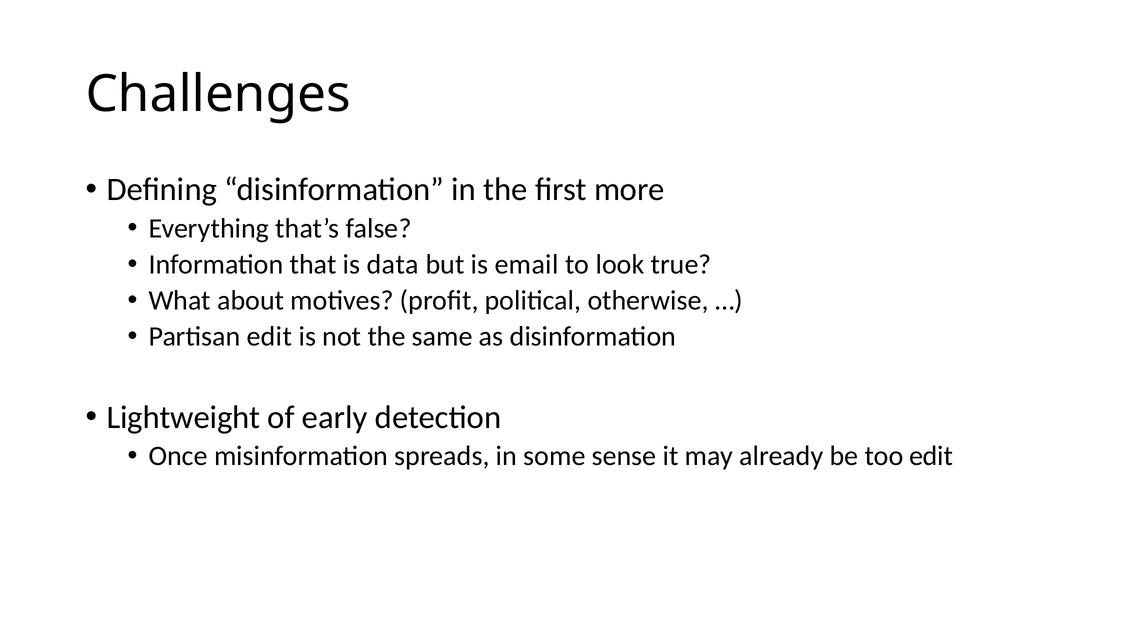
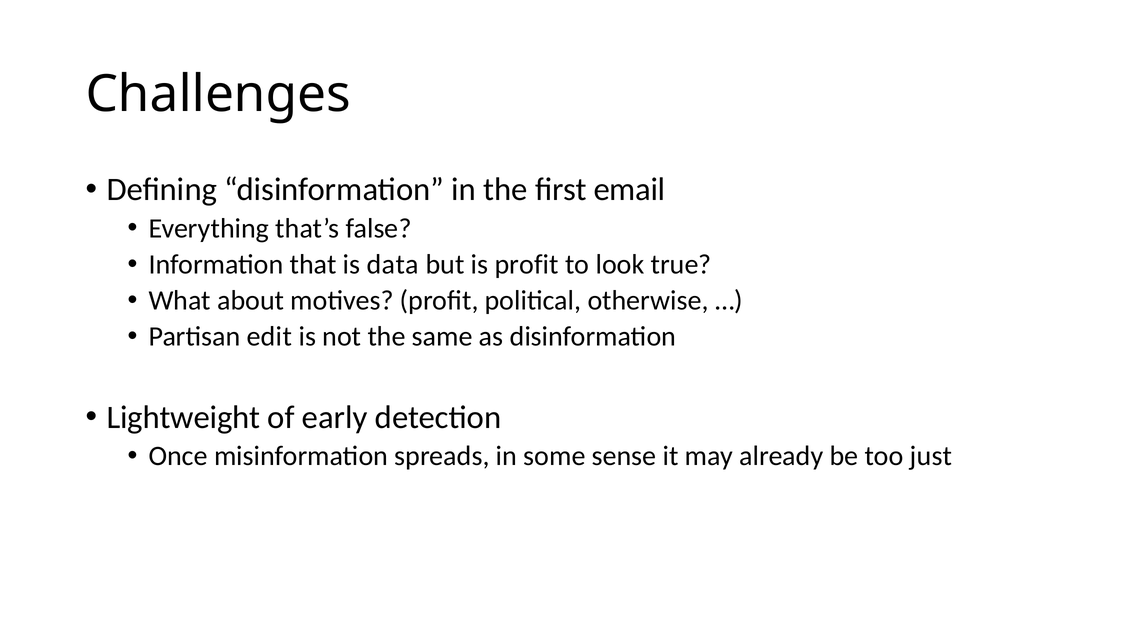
more: more -> email
is email: email -> profit
too edit: edit -> just
